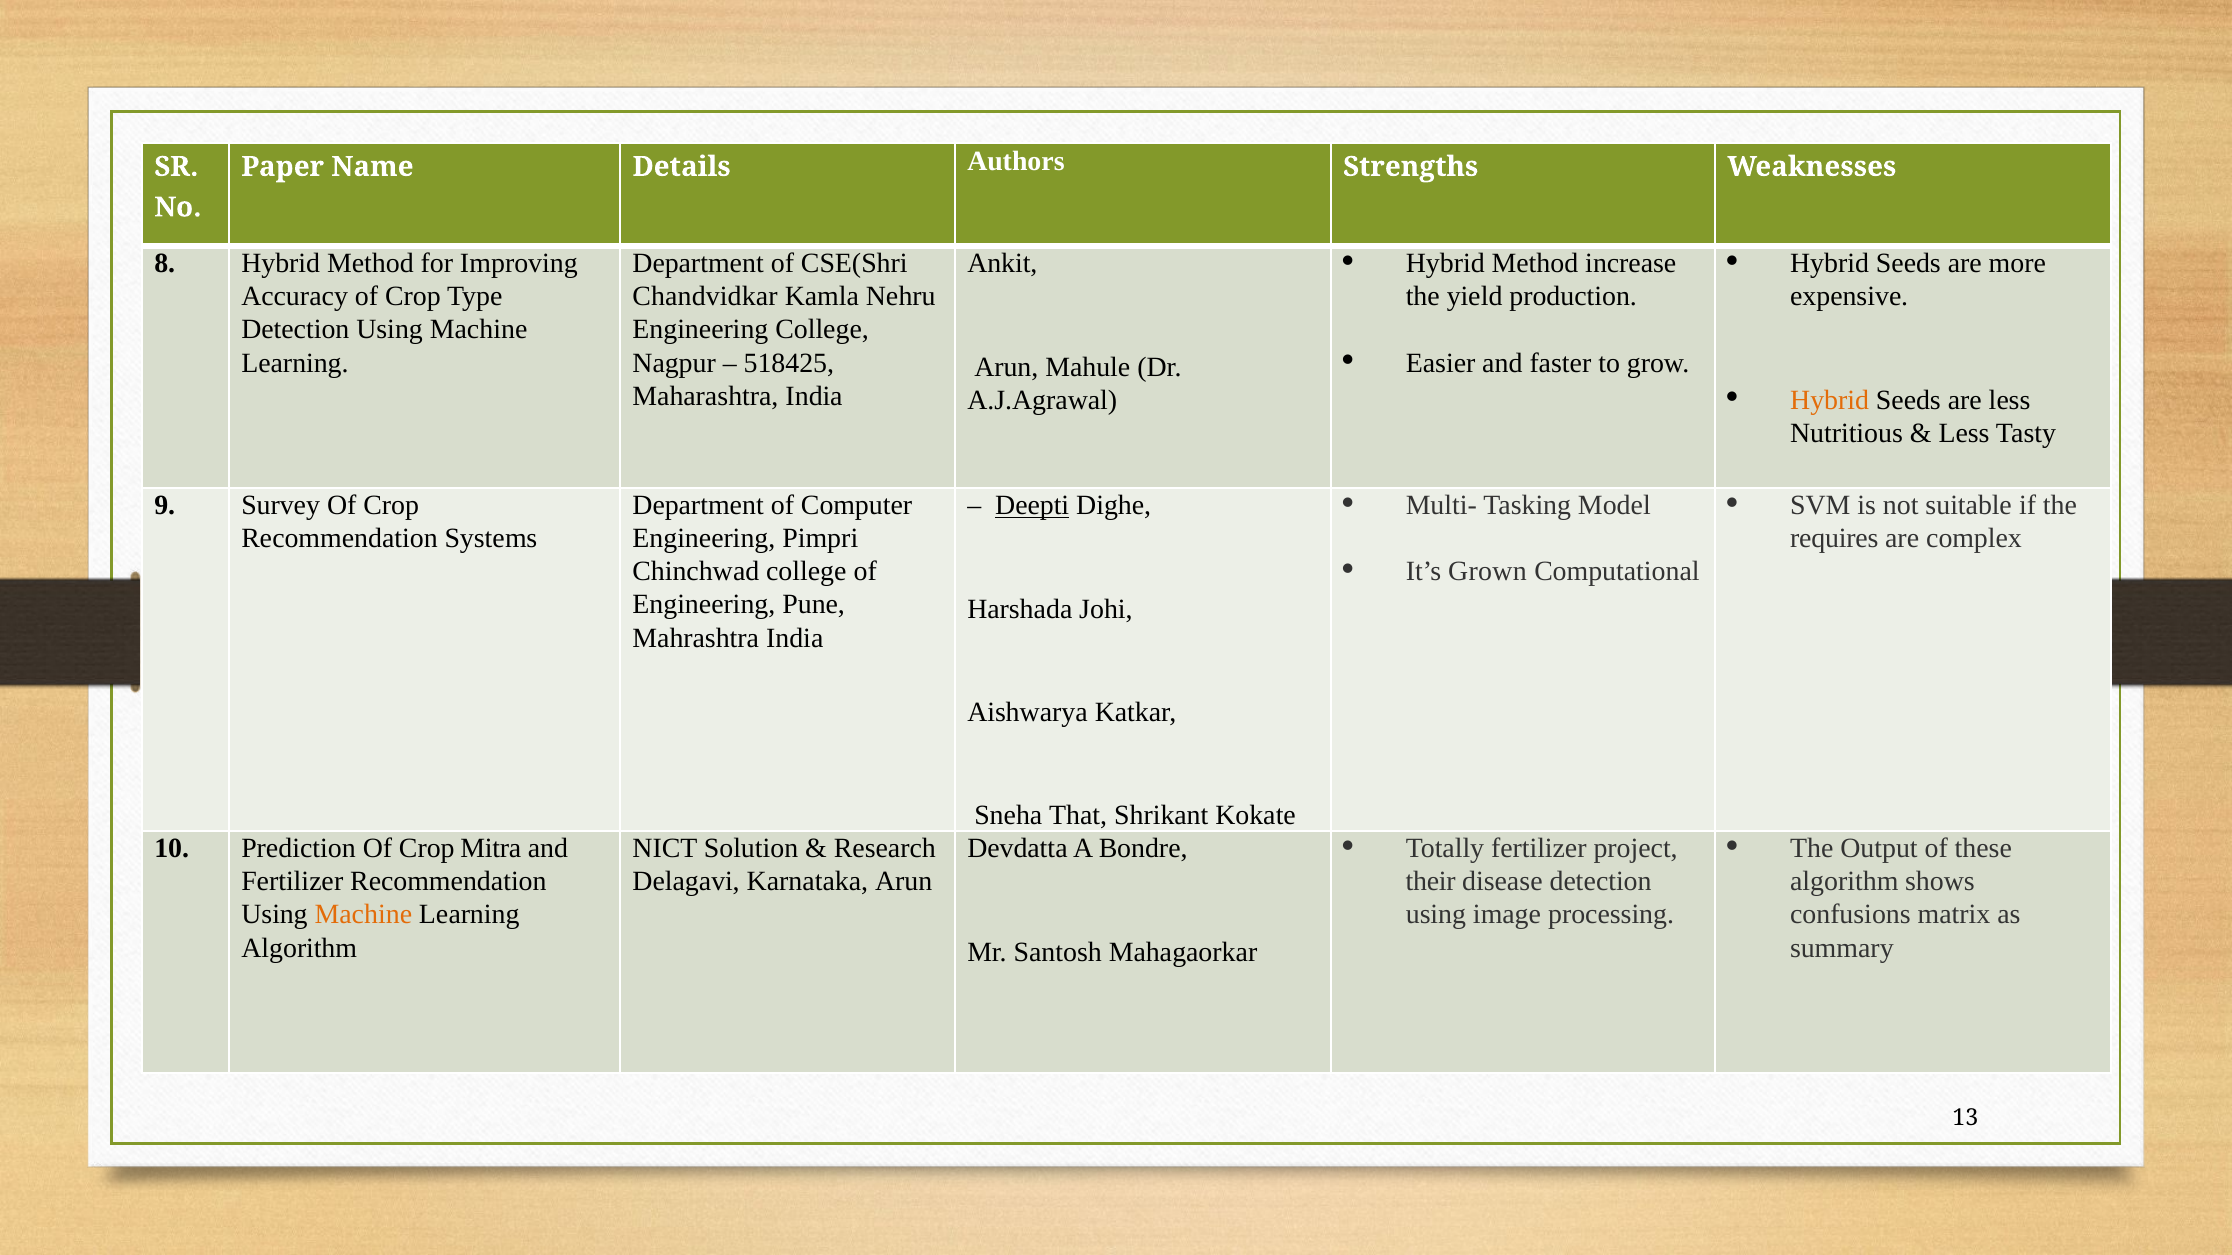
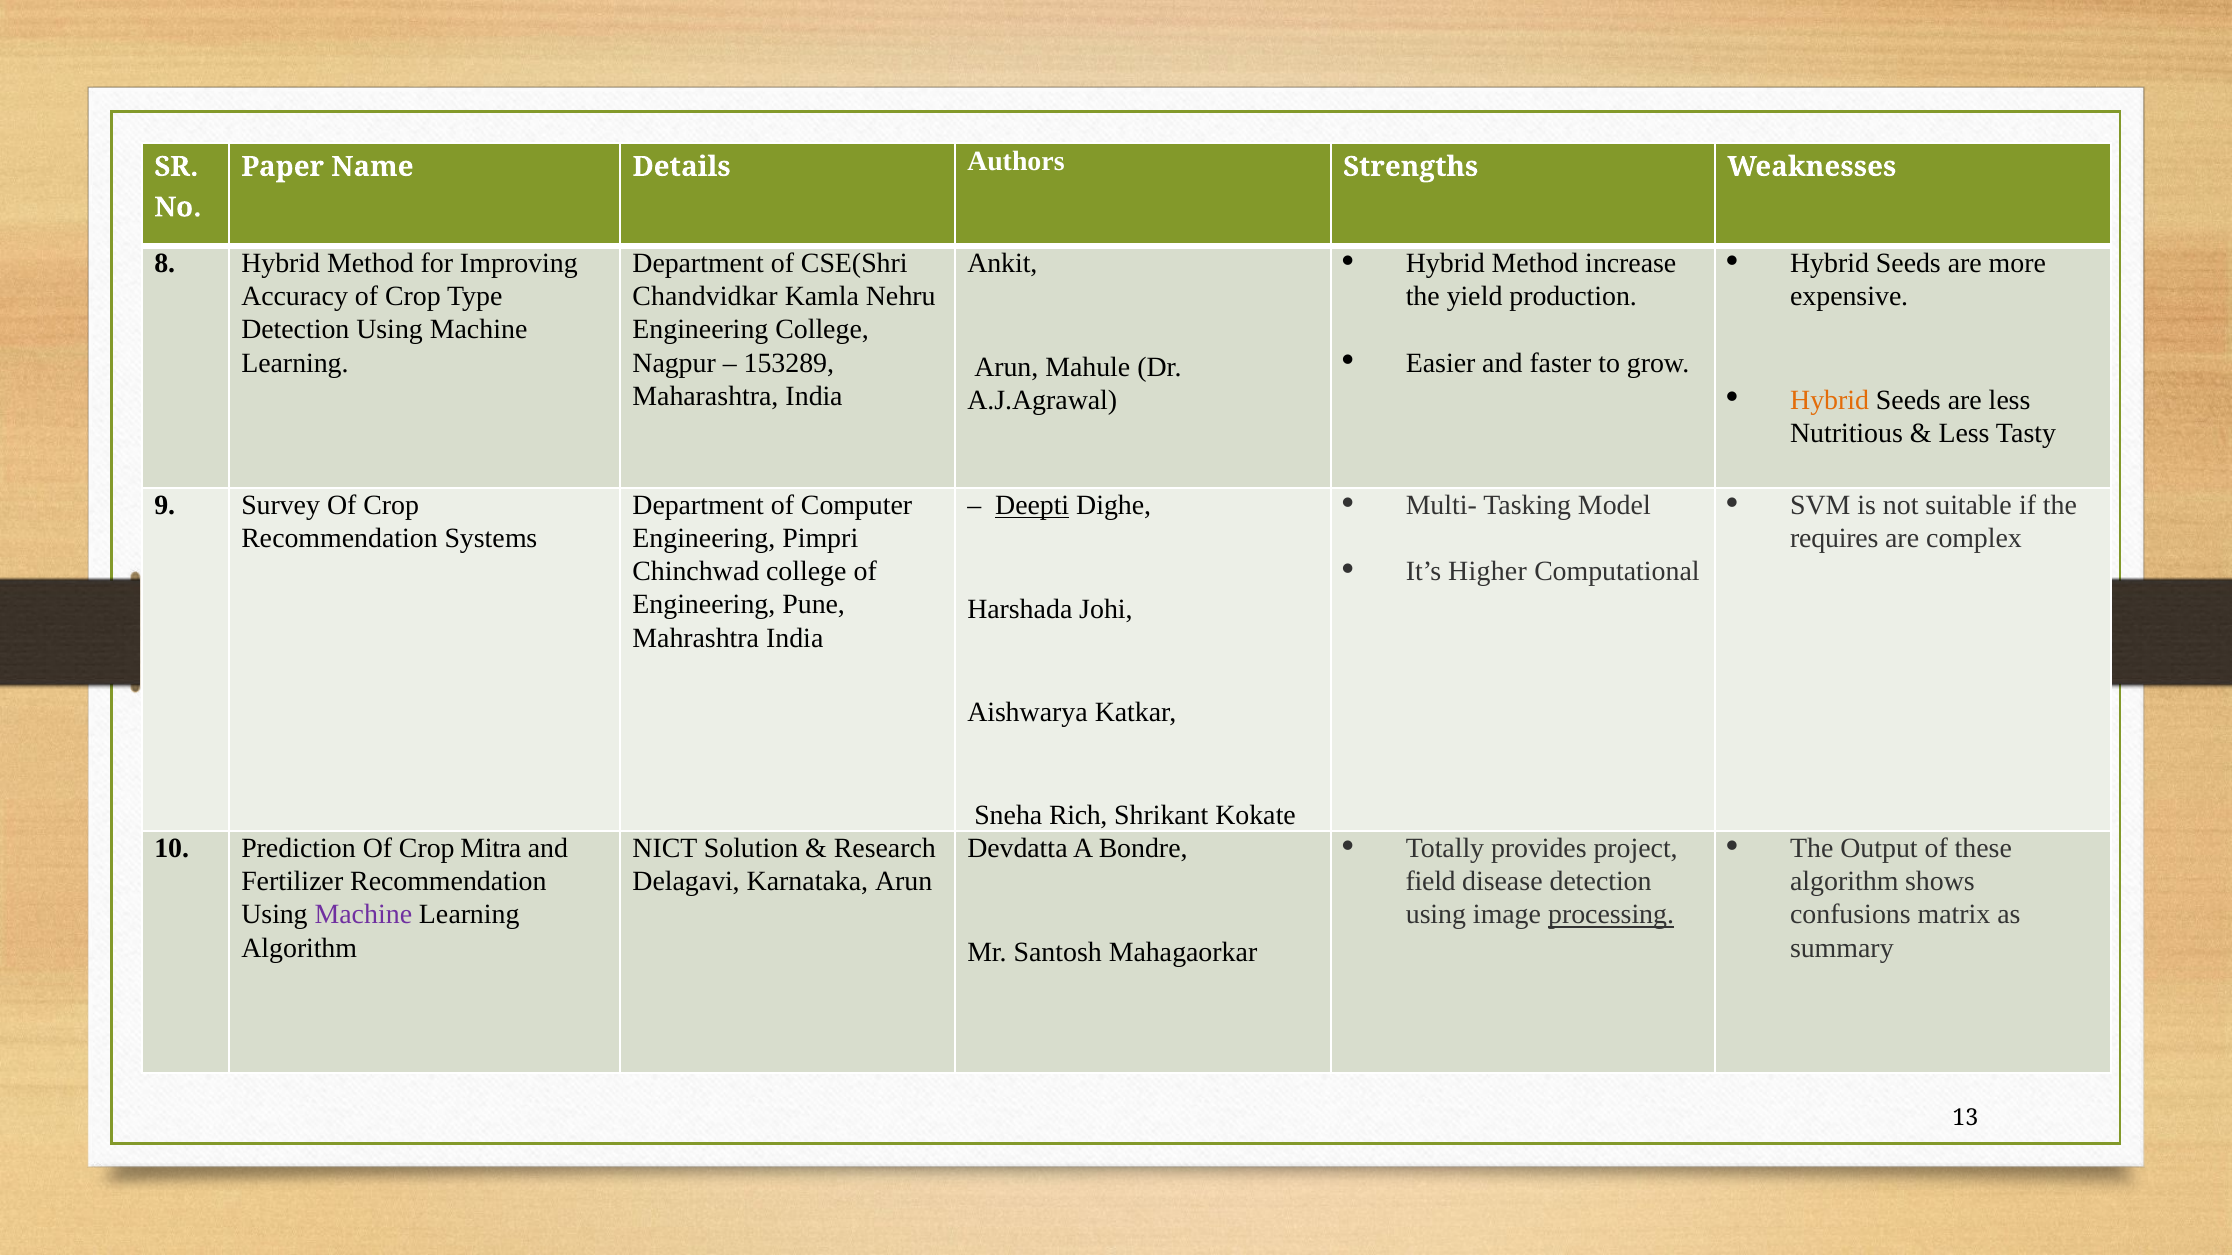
518425: 518425 -> 153289
Grown: Grown -> Higher
That: That -> Rich
Totally fertilizer: fertilizer -> provides
their: their -> field
Machine at (363, 915) colour: orange -> purple
processing underline: none -> present
